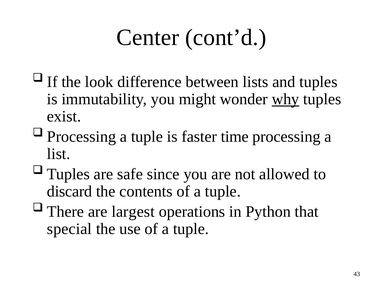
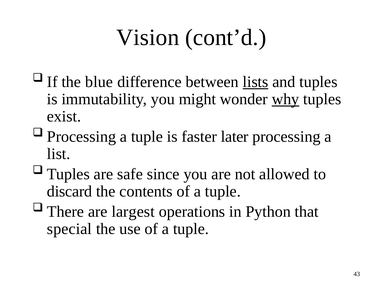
Center: Center -> Vision
look: look -> blue
lists underline: none -> present
time: time -> later
